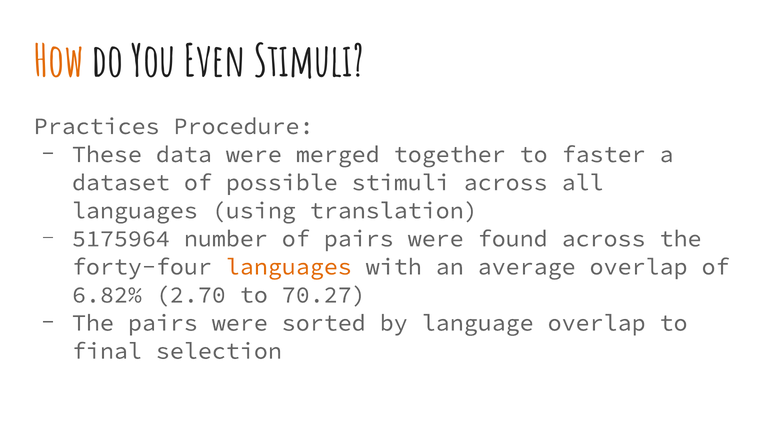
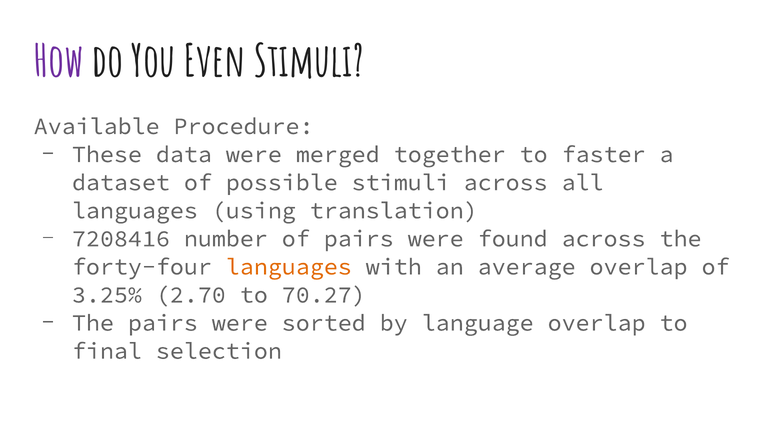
How colour: orange -> purple
Practices: Practices -> Available
5175964: 5175964 -> 7208416
6.82%: 6.82% -> 3.25%
